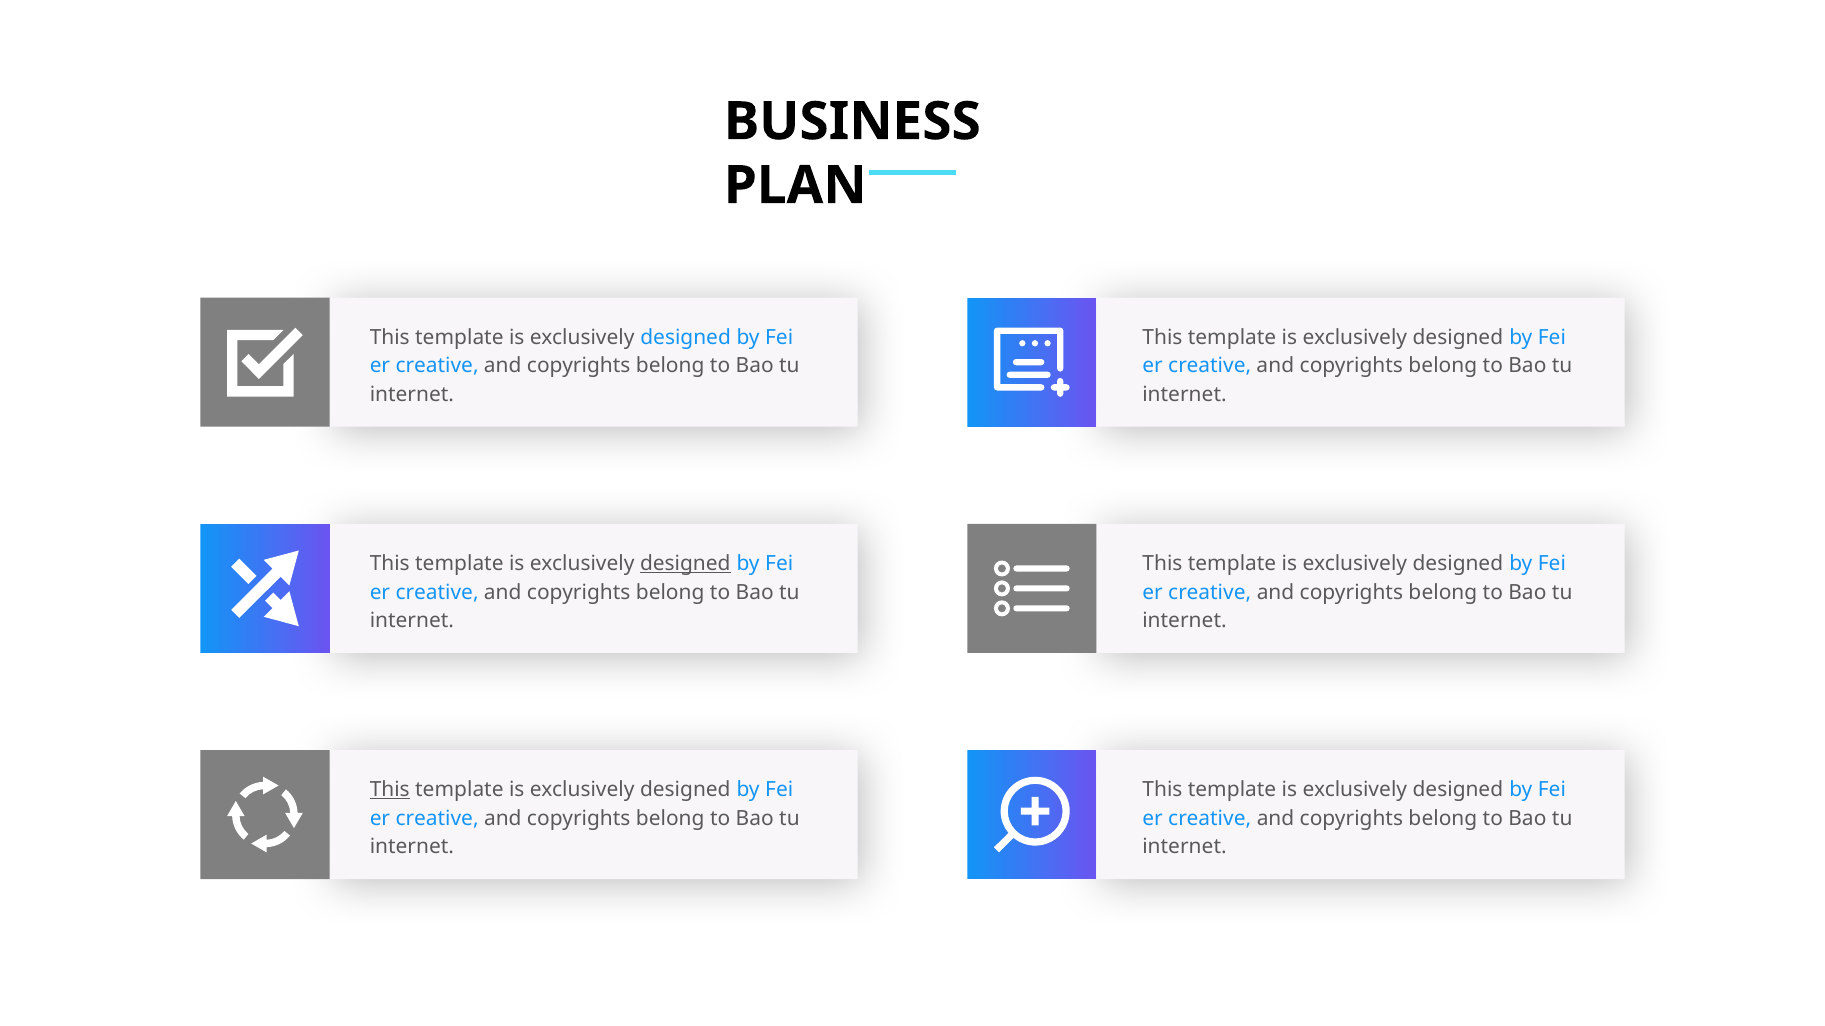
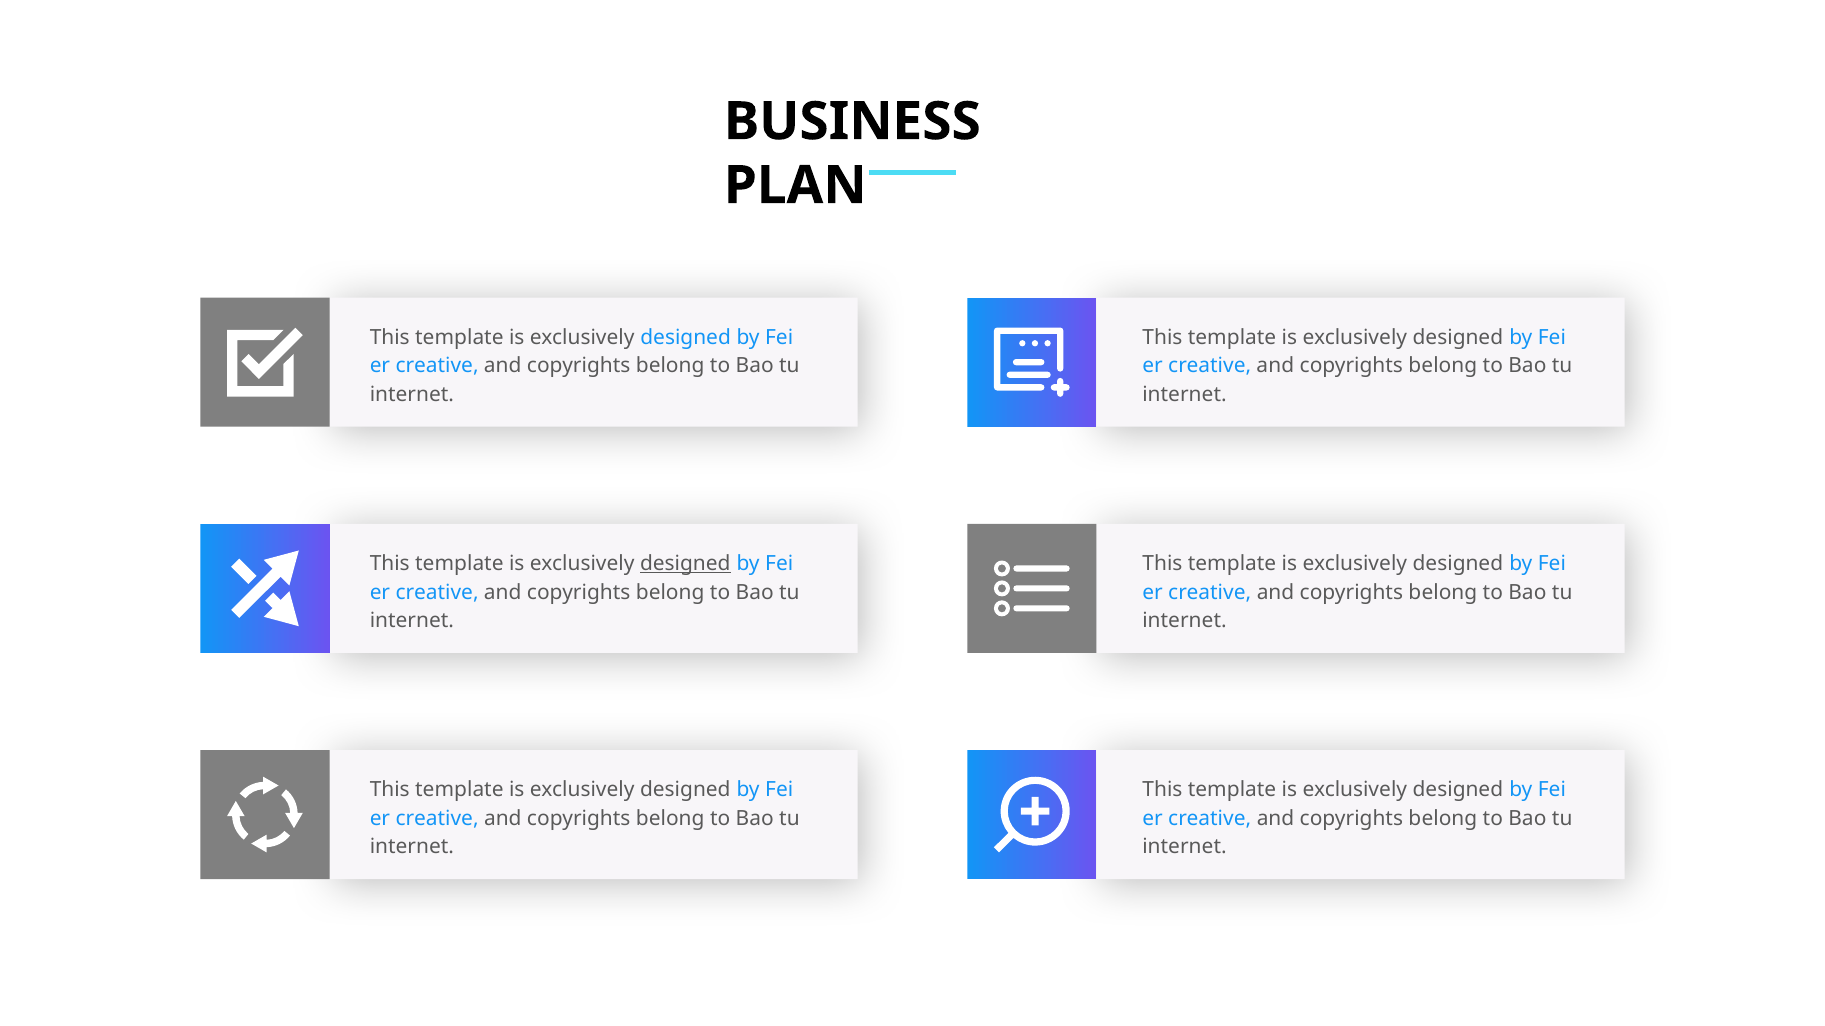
This at (390, 790) underline: present -> none
